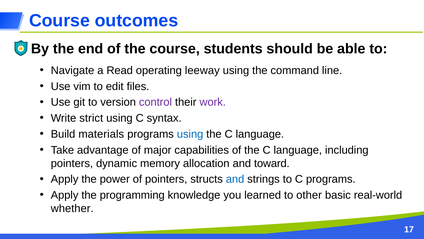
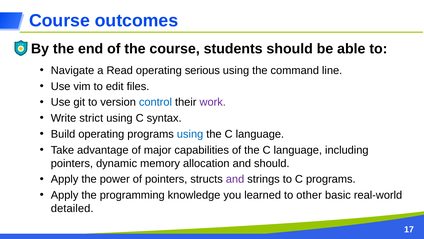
leeway: leeway -> serious
control colour: purple -> blue
Build materials: materials -> operating
and toward: toward -> should
and at (235, 179) colour: blue -> purple
whether: whether -> detailed
